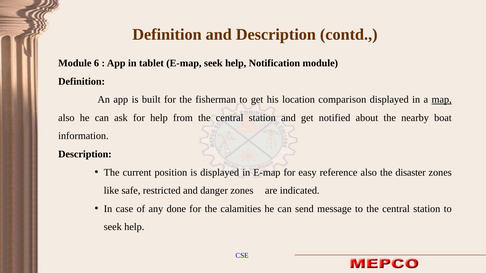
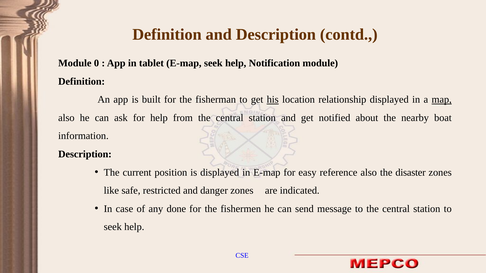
6: 6 -> 0
his underline: none -> present
comparison: comparison -> relationship
calamities: calamities -> fishermen
